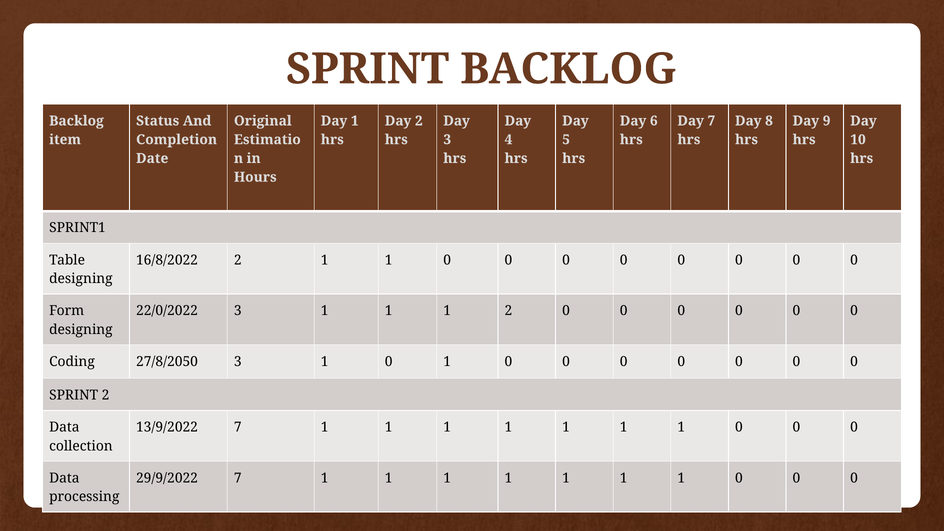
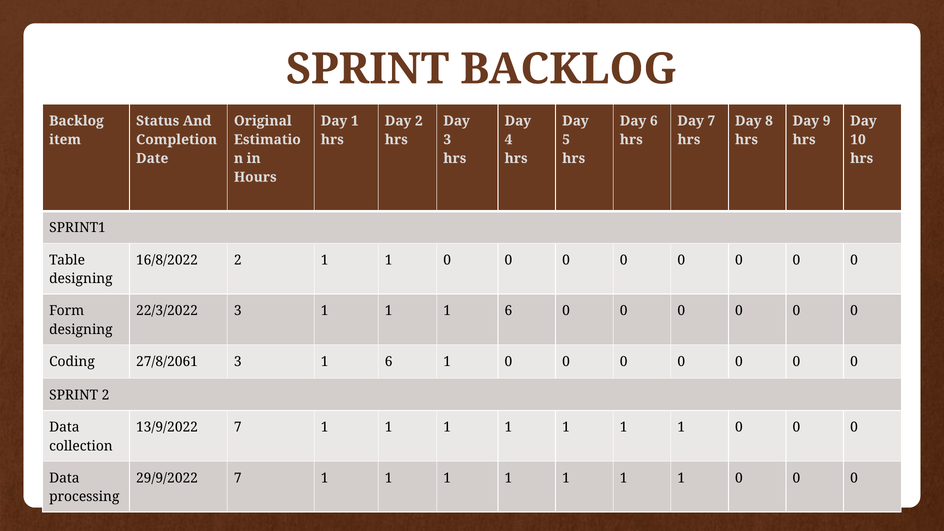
22/0/2022: 22/0/2022 -> 22/3/2022
1 1 2: 2 -> 6
27/8/2050: 27/8/2050 -> 27/8/2061
3 1 0: 0 -> 6
